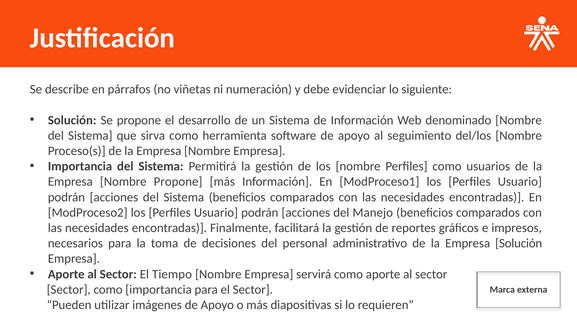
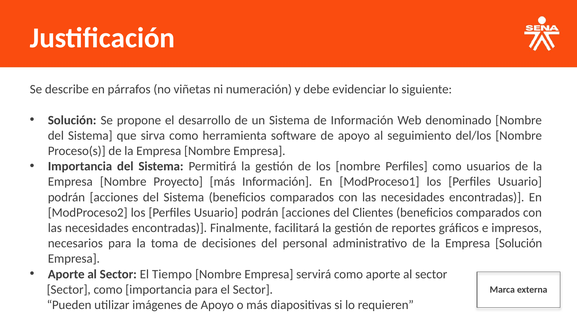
Nombre Propone: Propone -> Proyecto
Manejo: Manejo -> Clientes
